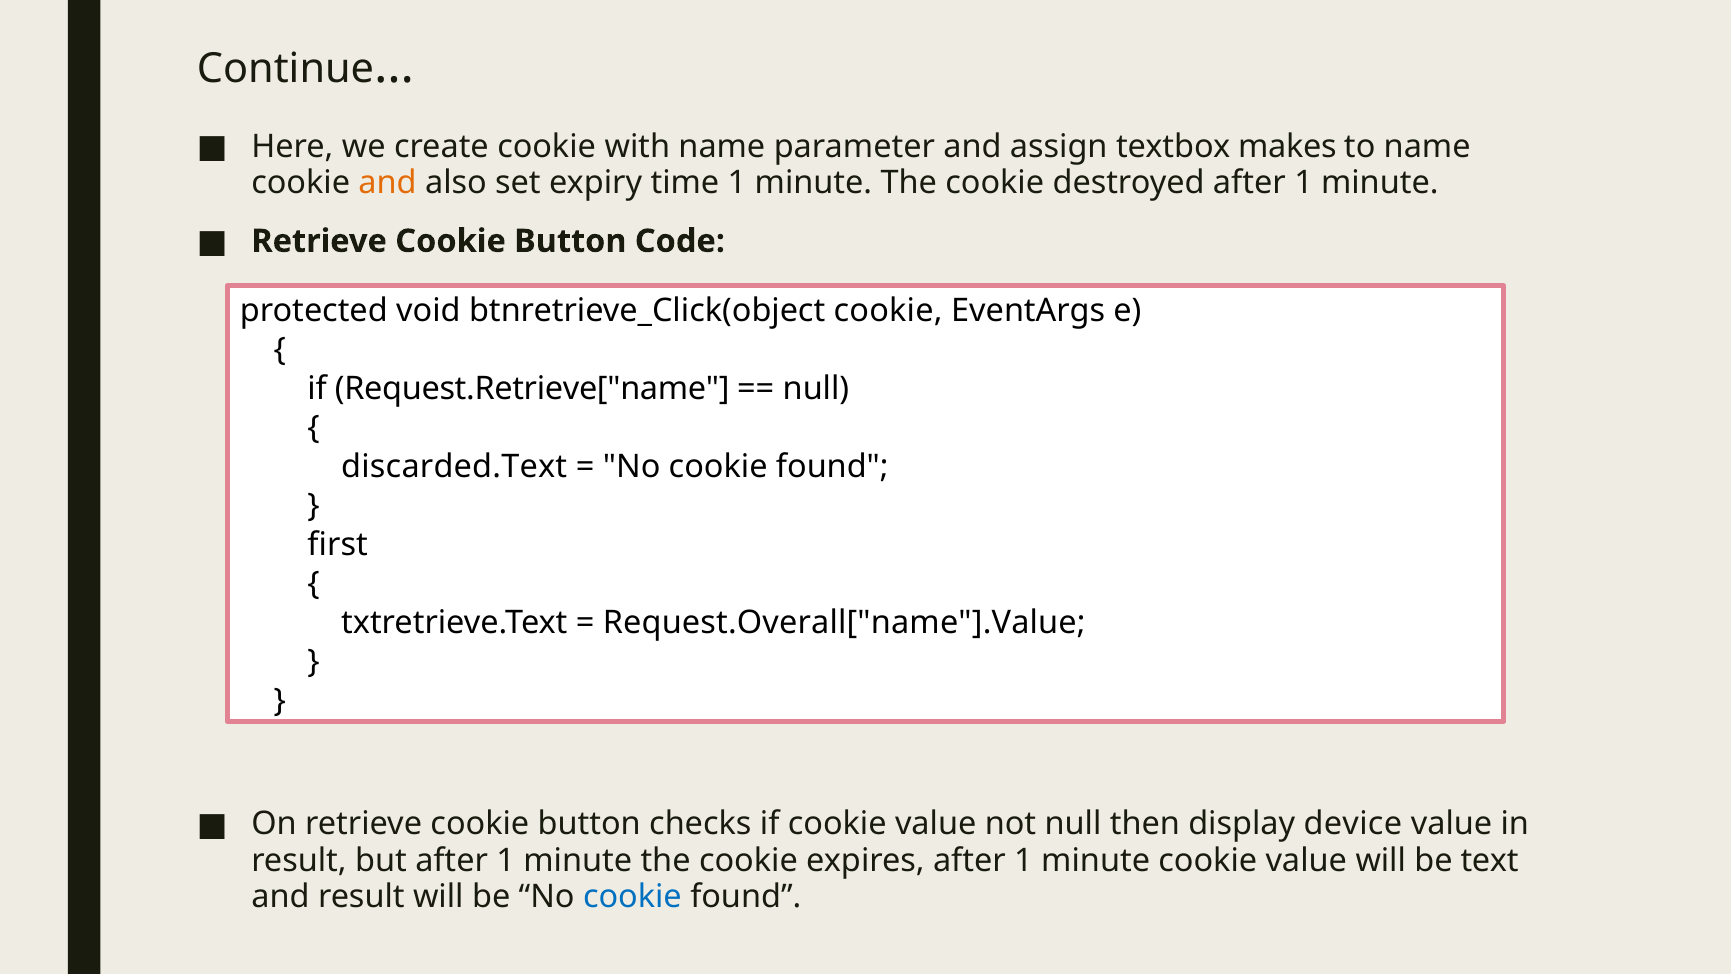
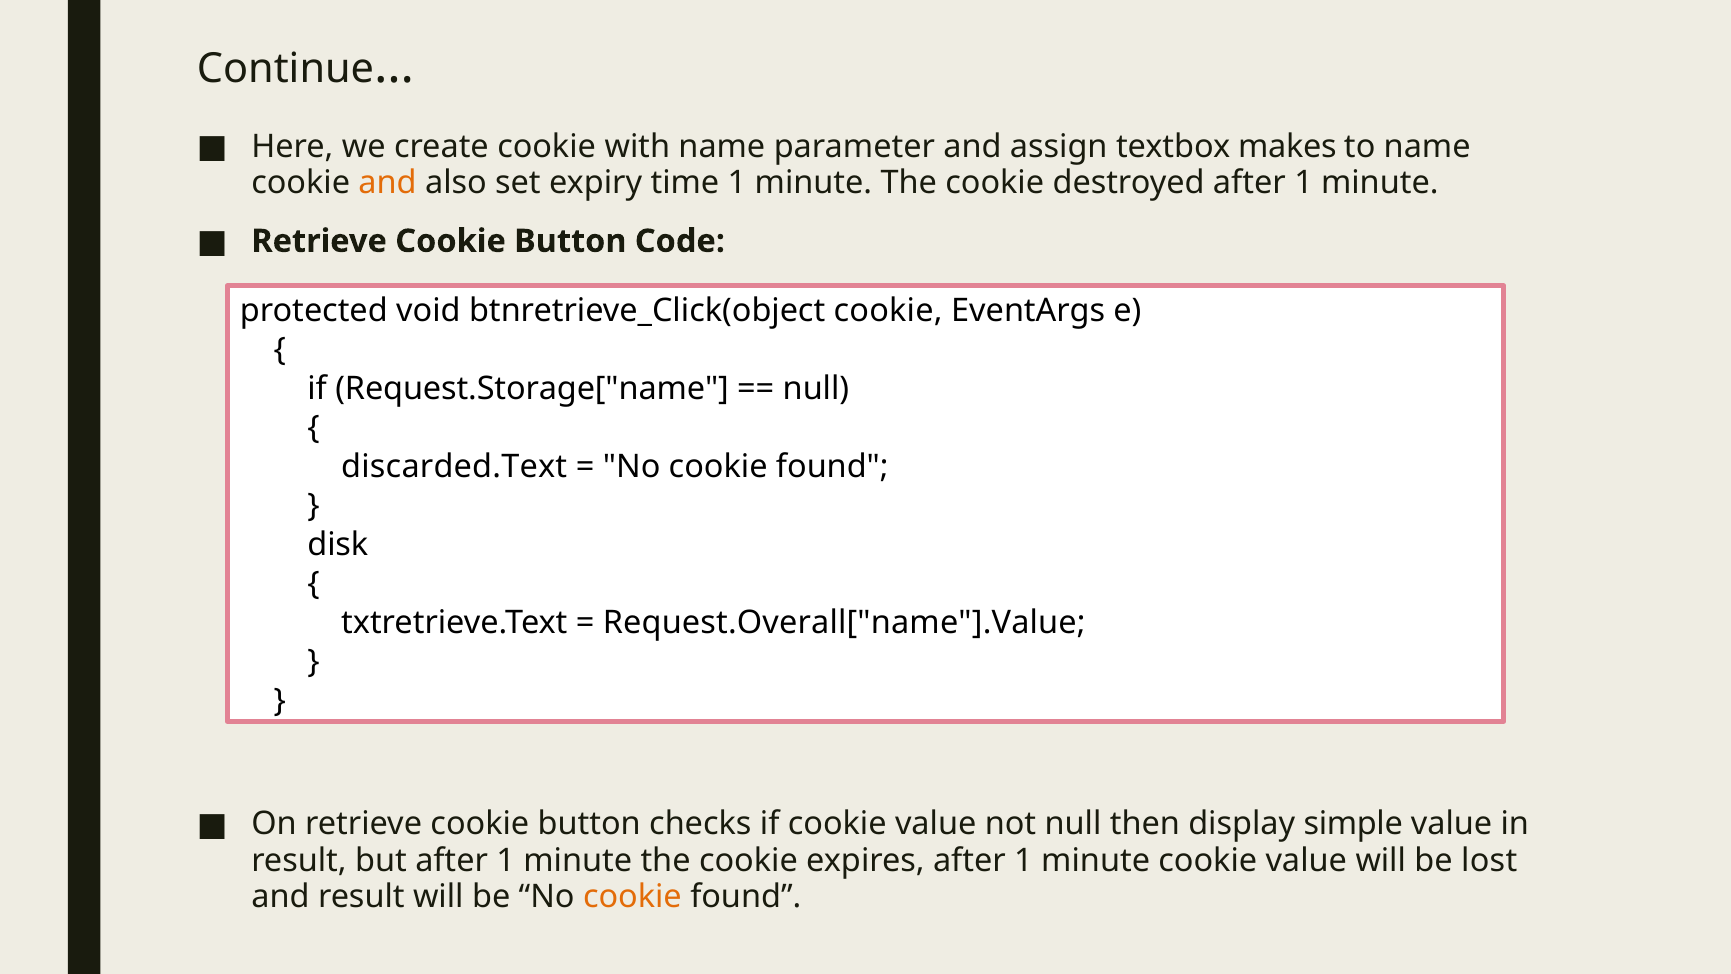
Request.Retrieve["name: Request.Retrieve["name -> Request.Storage["name
first: first -> disk
device: device -> simple
text: text -> lost
cookie at (632, 897) colour: blue -> orange
